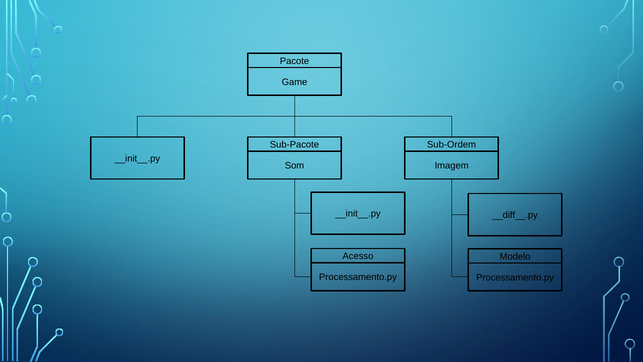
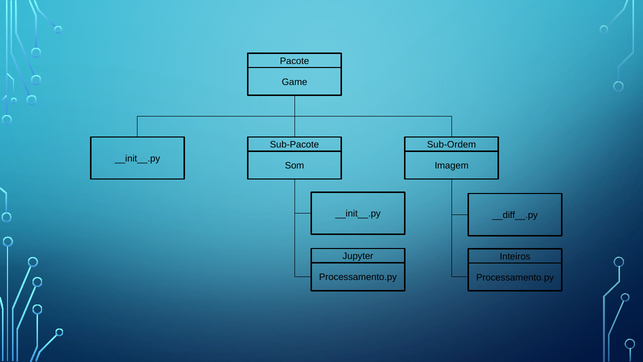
Acesso: Acesso -> Jupyter
Modelo: Modelo -> Inteiros
